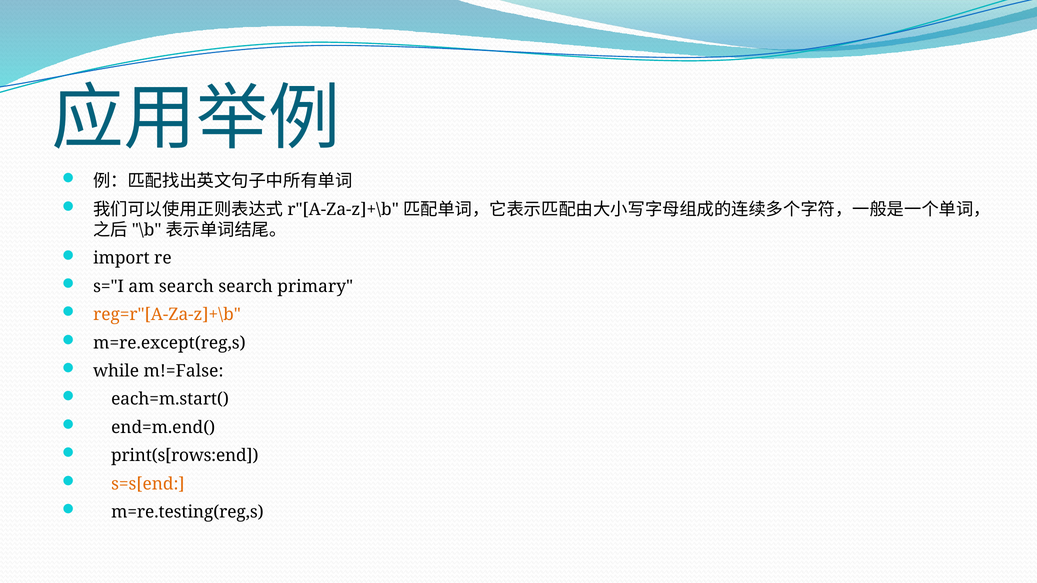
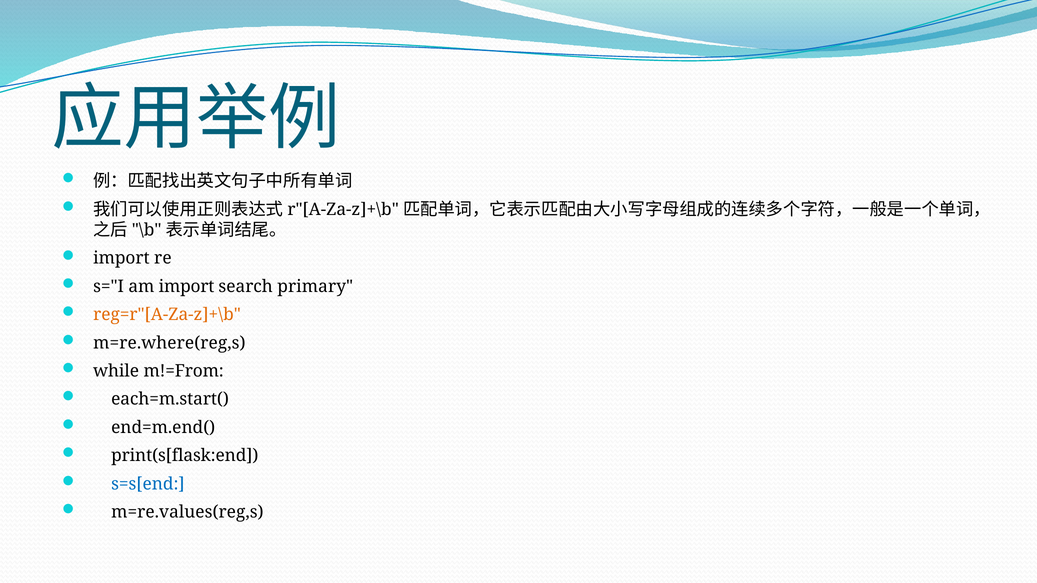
am search: search -> import
m=re.except(reg,s: m=re.except(reg,s -> m=re.where(reg,s
m!=False: m!=False -> m!=From
print(s[rows:end: print(s[rows:end -> print(s[flask:end
s=s[end colour: orange -> blue
m=re.testing(reg,s: m=re.testing(reg,s -> m=re.values(reg,s
